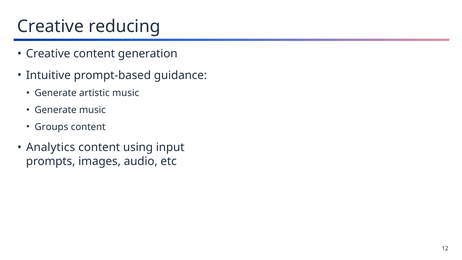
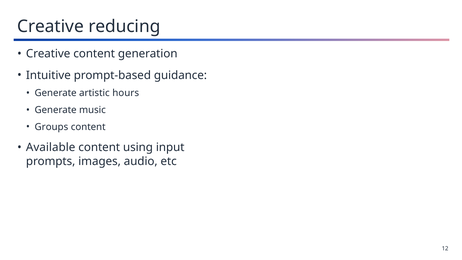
artistic music: music -> hours
Analytics: Analytics -> Available
